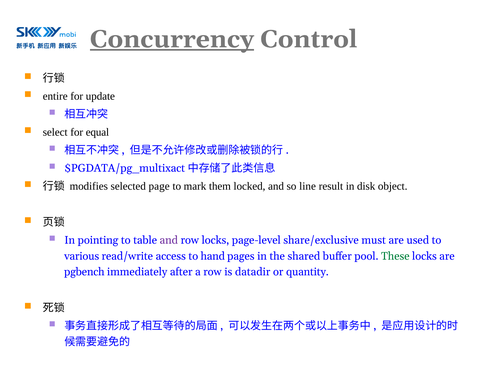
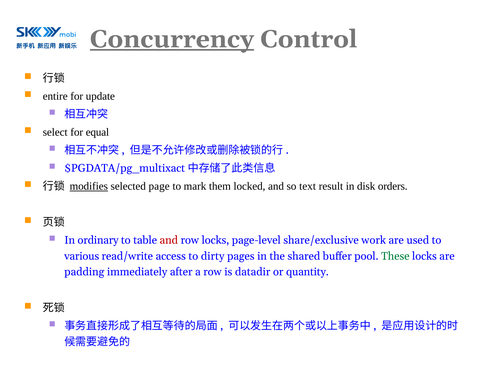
modifies underline: none -> present
line: line -> text
object: object -> orders
pointing: pointing -> ordinary
and at (169, 240) colour: purple -> red
must: must -> work
hand: hand -> dirty
pgbench: pgbench -> padding
